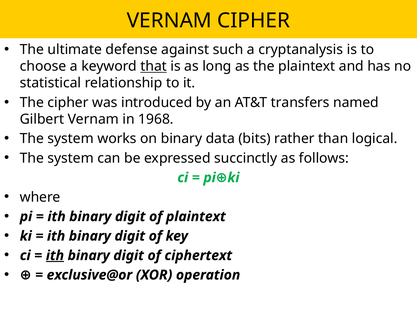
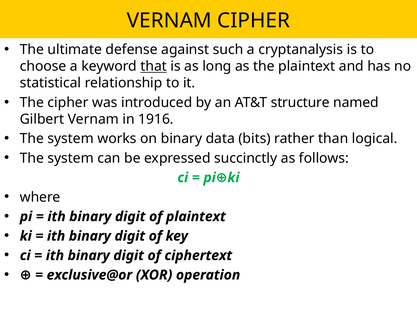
transfers: transfers -> structure
1968: 1968 -> 1916
ith at (55, 255) underline: present -> none
